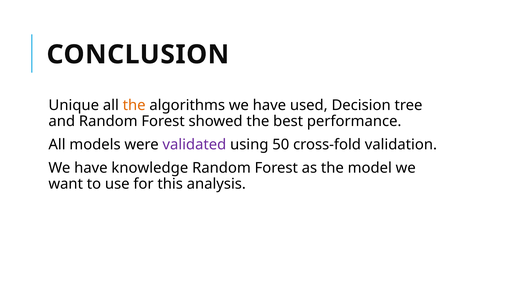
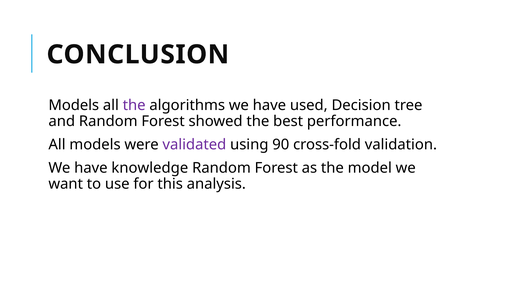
Unique at (74, 105): Unique -> Models
the at (134, 105) colour: orange -> purple
50: 50 -> 90
